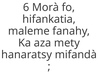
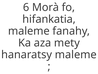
hanaratsy mifandà: mifandà -> maleme
